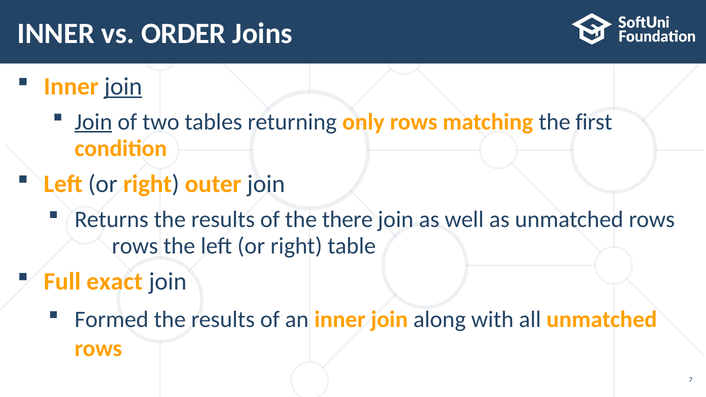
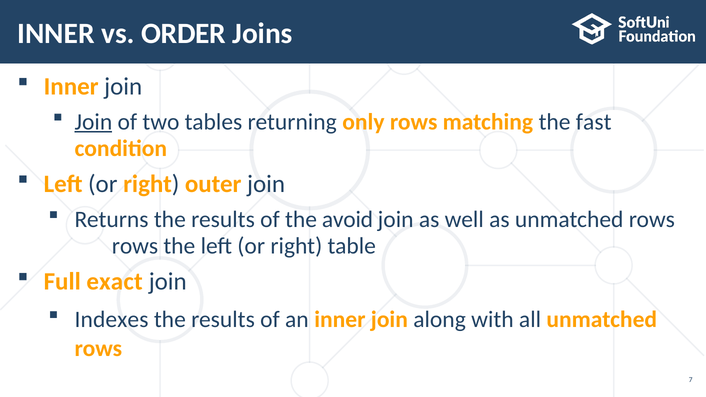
join at (123, 86) underline: present -> none
first: first -> fast
there: there -> avoid
Formed: Formed -> Indexes
